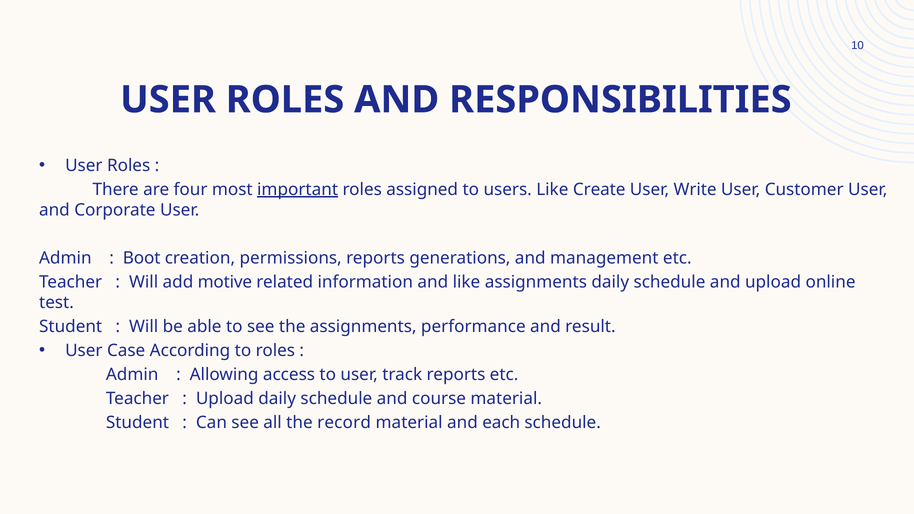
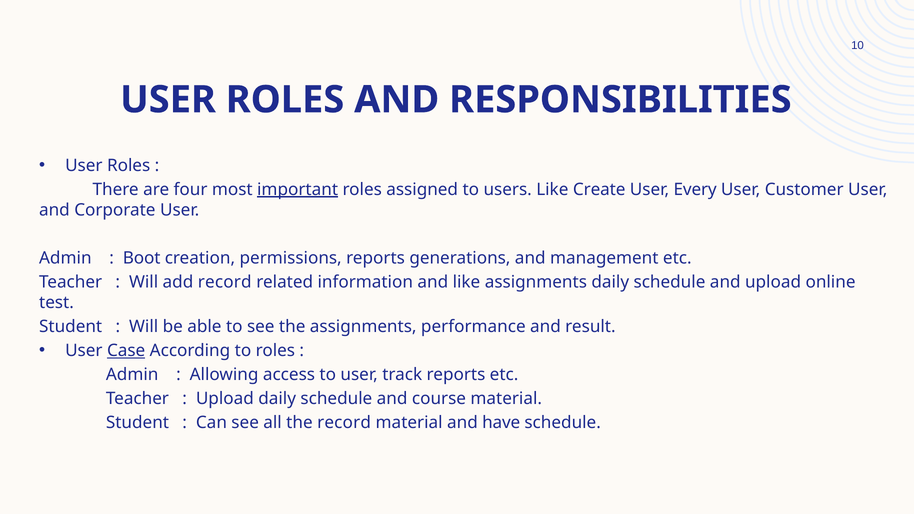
Write: Write -> Every
add motive: motive -> record
Case underline: none -> present
each: each -> have
